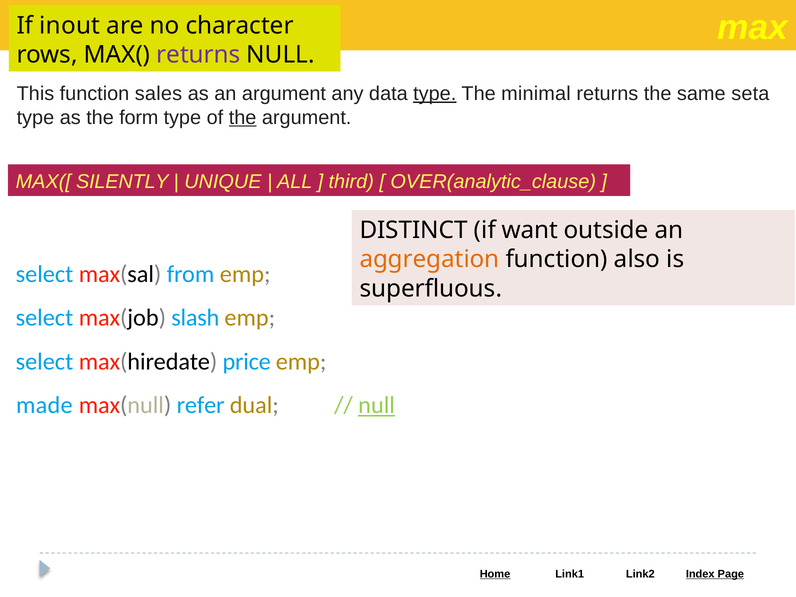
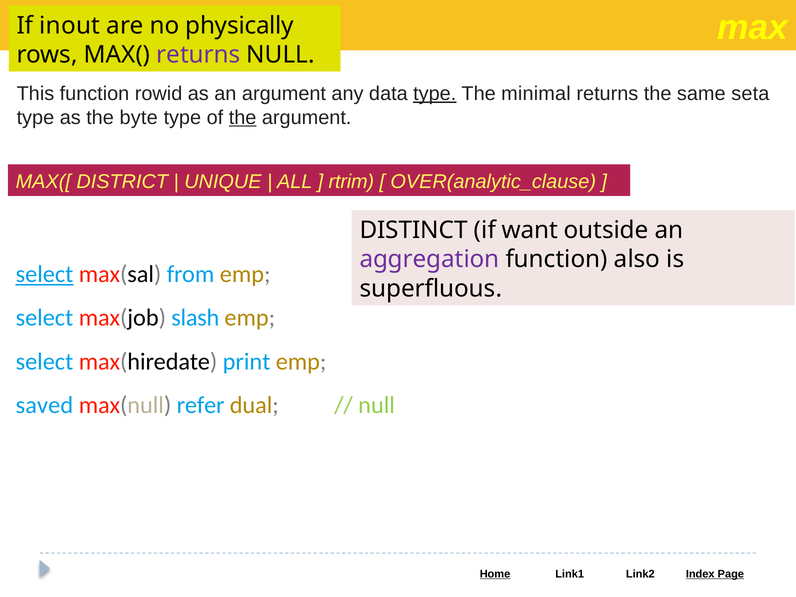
character: character -> physically
sales: sales -> rowid
form: form -> byte
SILENTLY: SILENTLY -> DISTRICT
third: third -> rtrim
aggregation colour: orange -> purple
select at (45, 274) underline: none -> present
price: price -> print
made: made -> saved
null at (377, 405) underline: present -> none
